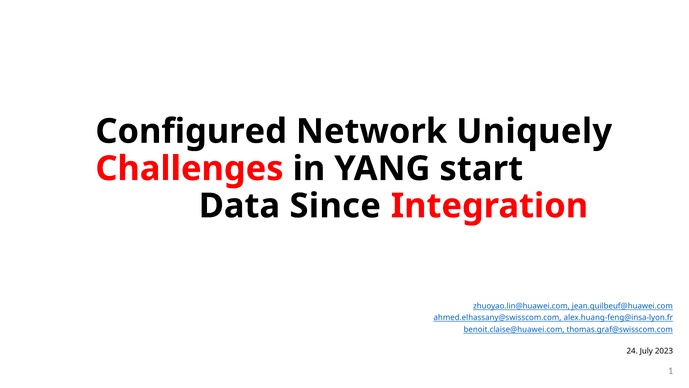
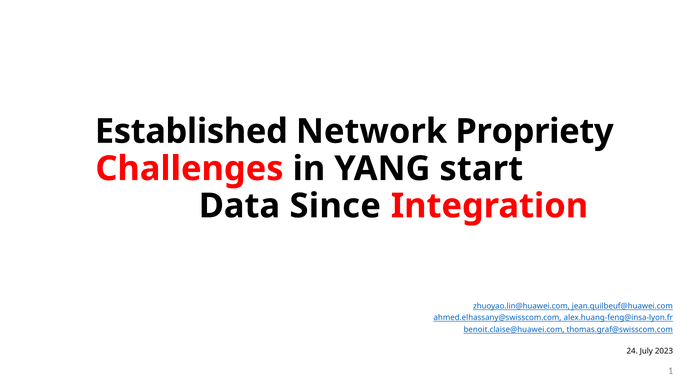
Configured: Configured -> Established
Uniquely: Uniquely -> Propriety
